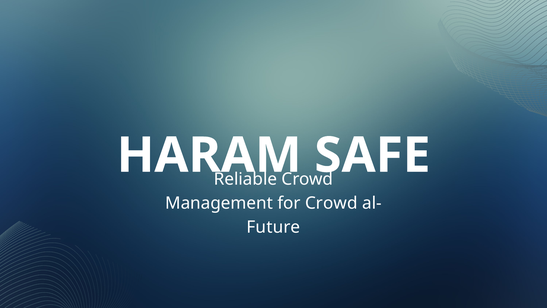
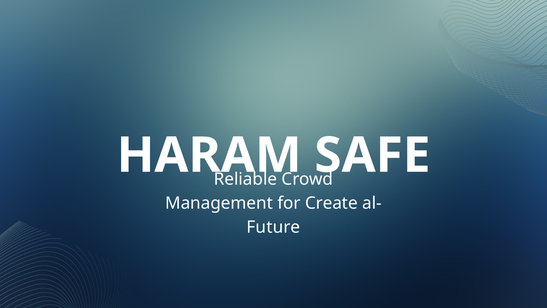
for Crowd: Crowd -> Create
